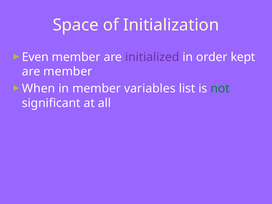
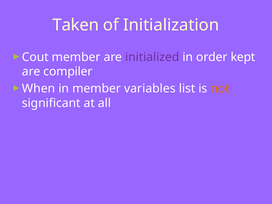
Space: Space -> Taken
Even: Even -> Cout
are member: member -> compiler
not colour: green -> orange
